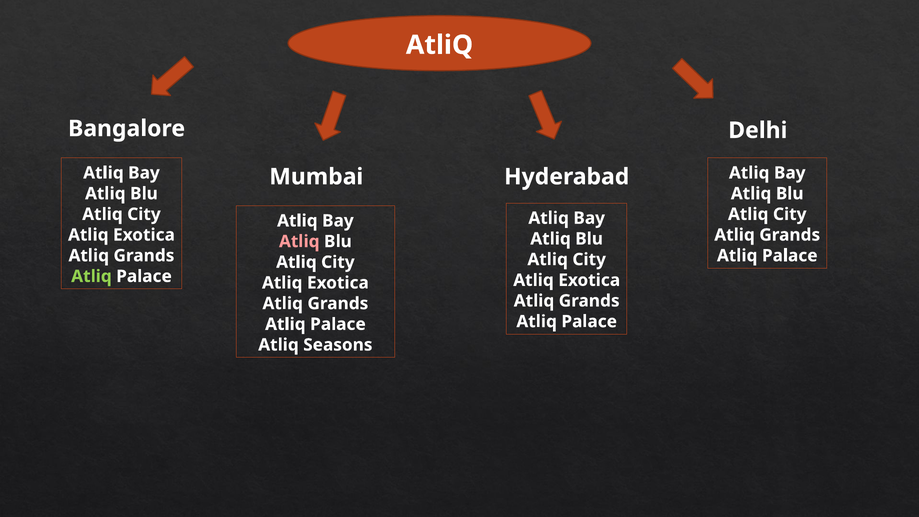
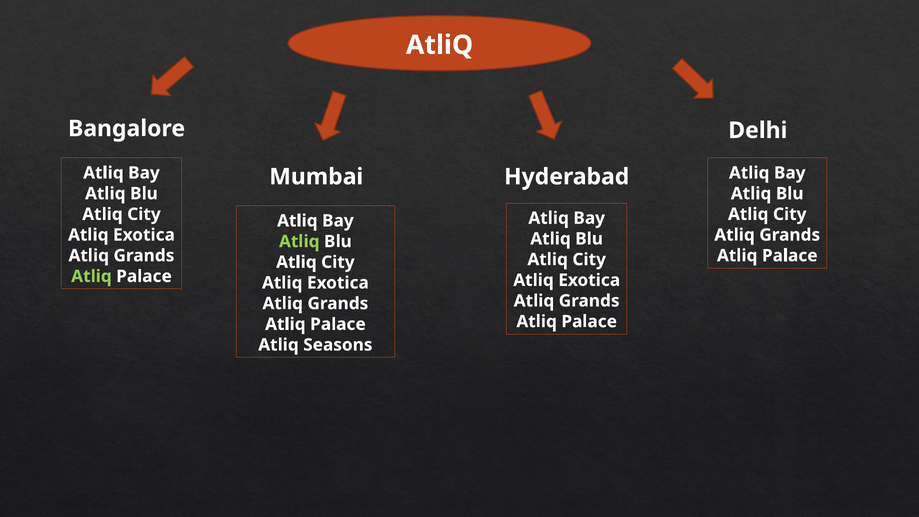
Atliq at (299, 241) colour: pink -> light green
